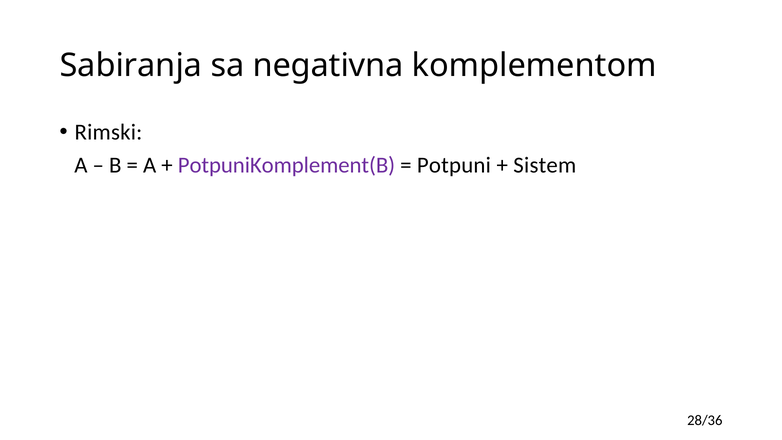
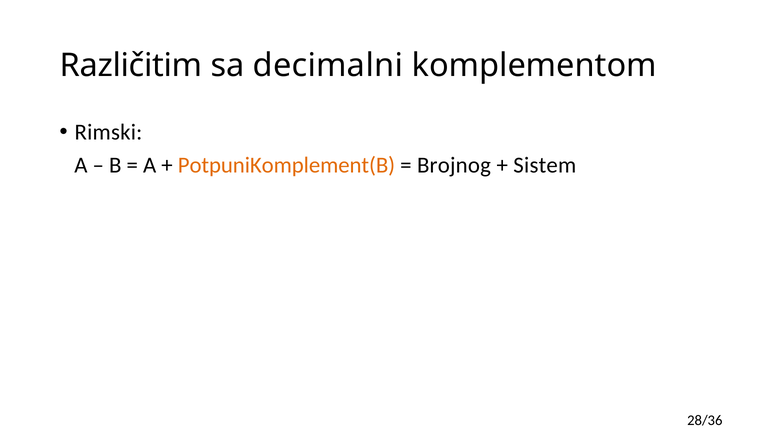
Sabiranja: Sabiranja -> Različitim
negativna: negativna -> decimalni
PotpuniKomplement(B colour: purple -> orange
Potpuni: Potpuni -> Brojnog
